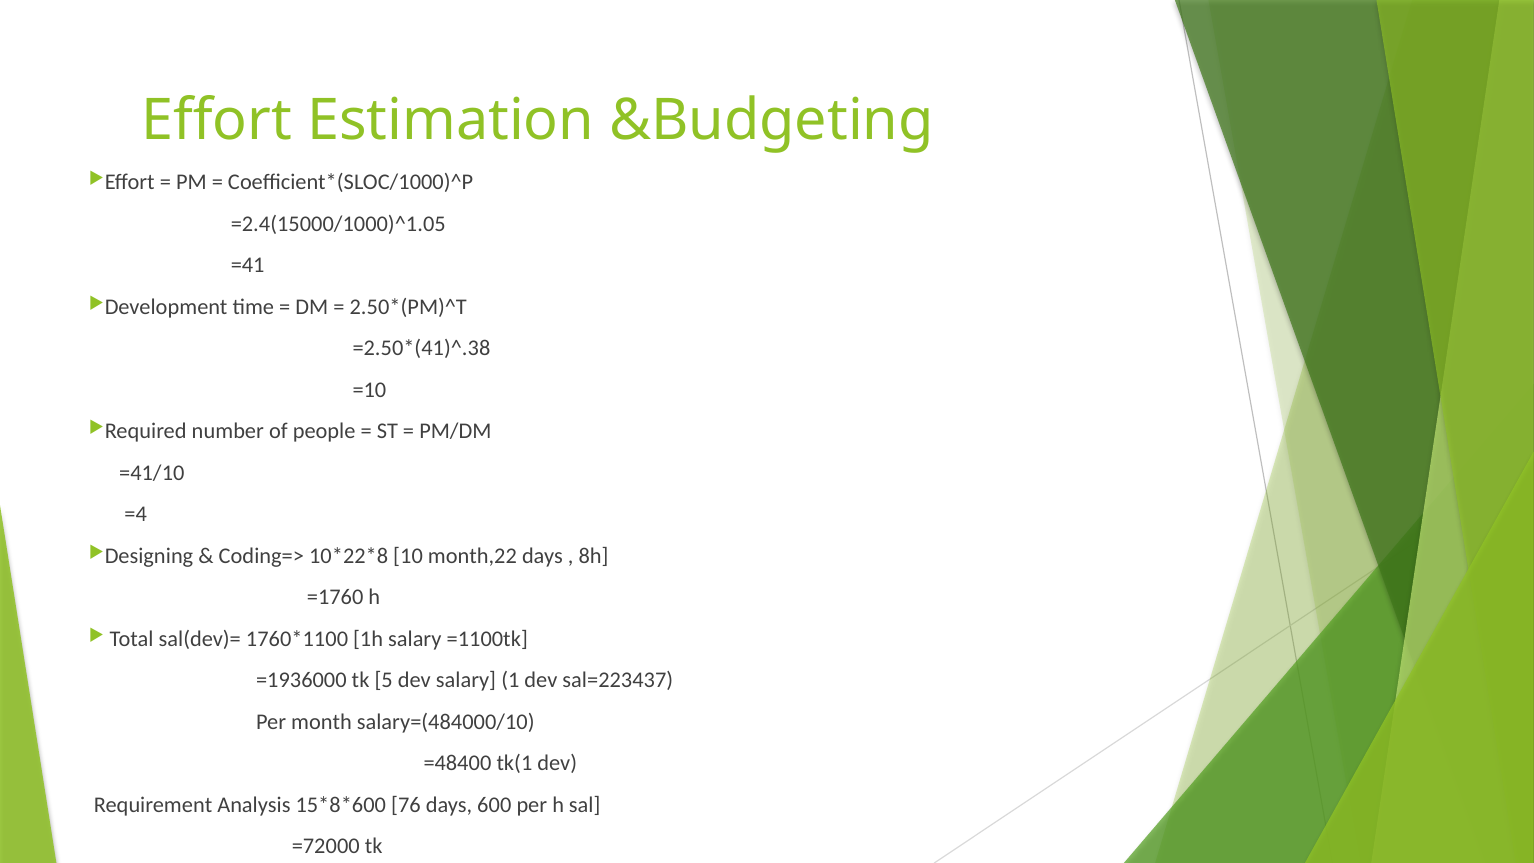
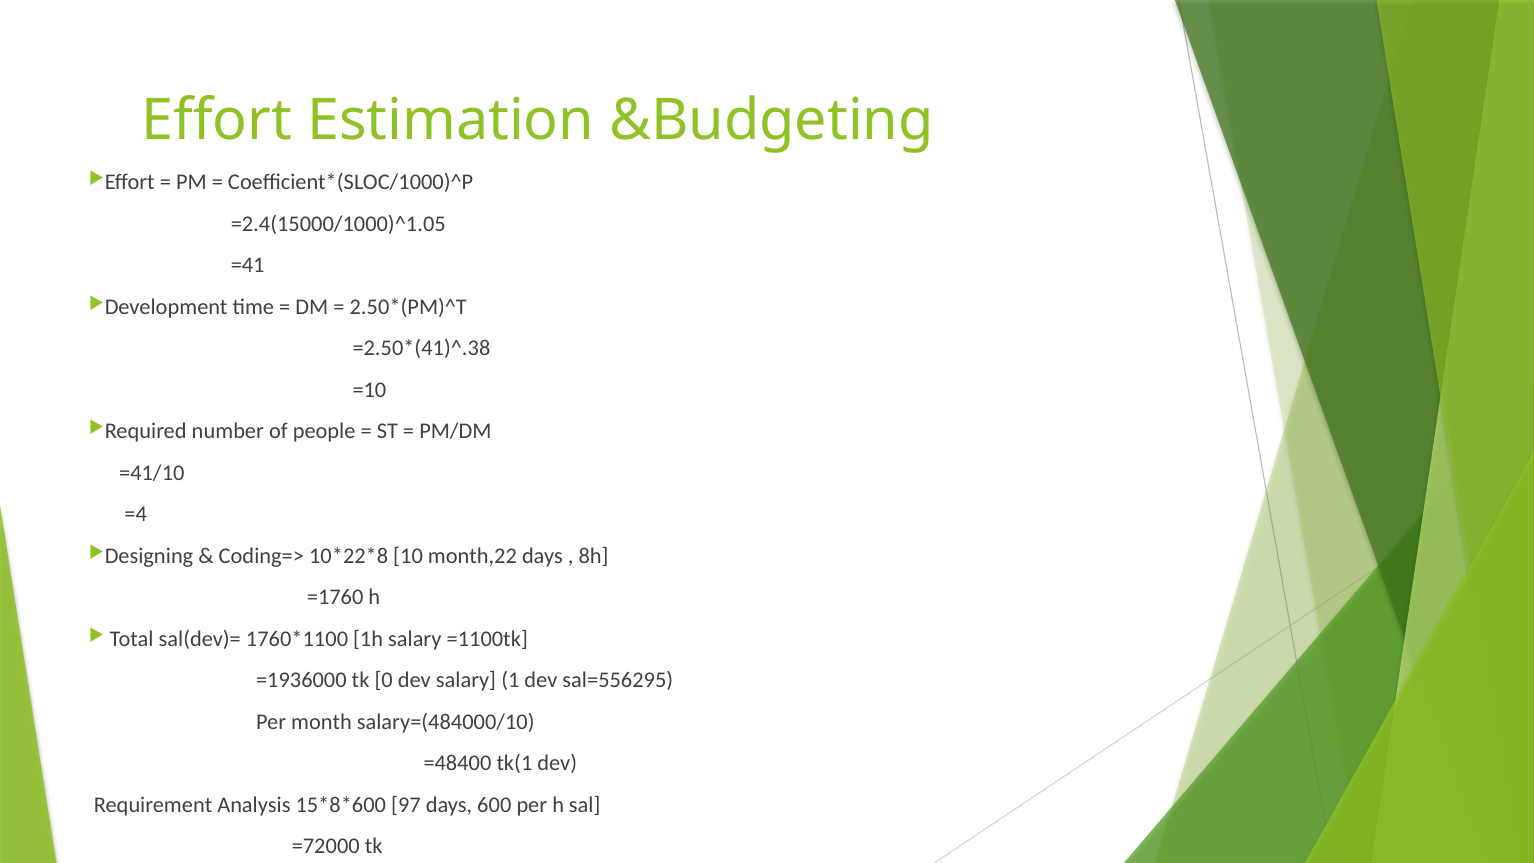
5: 5 -> 0
sal=223437: sal=223437 -> sal=556295
76: 76 -> 97
